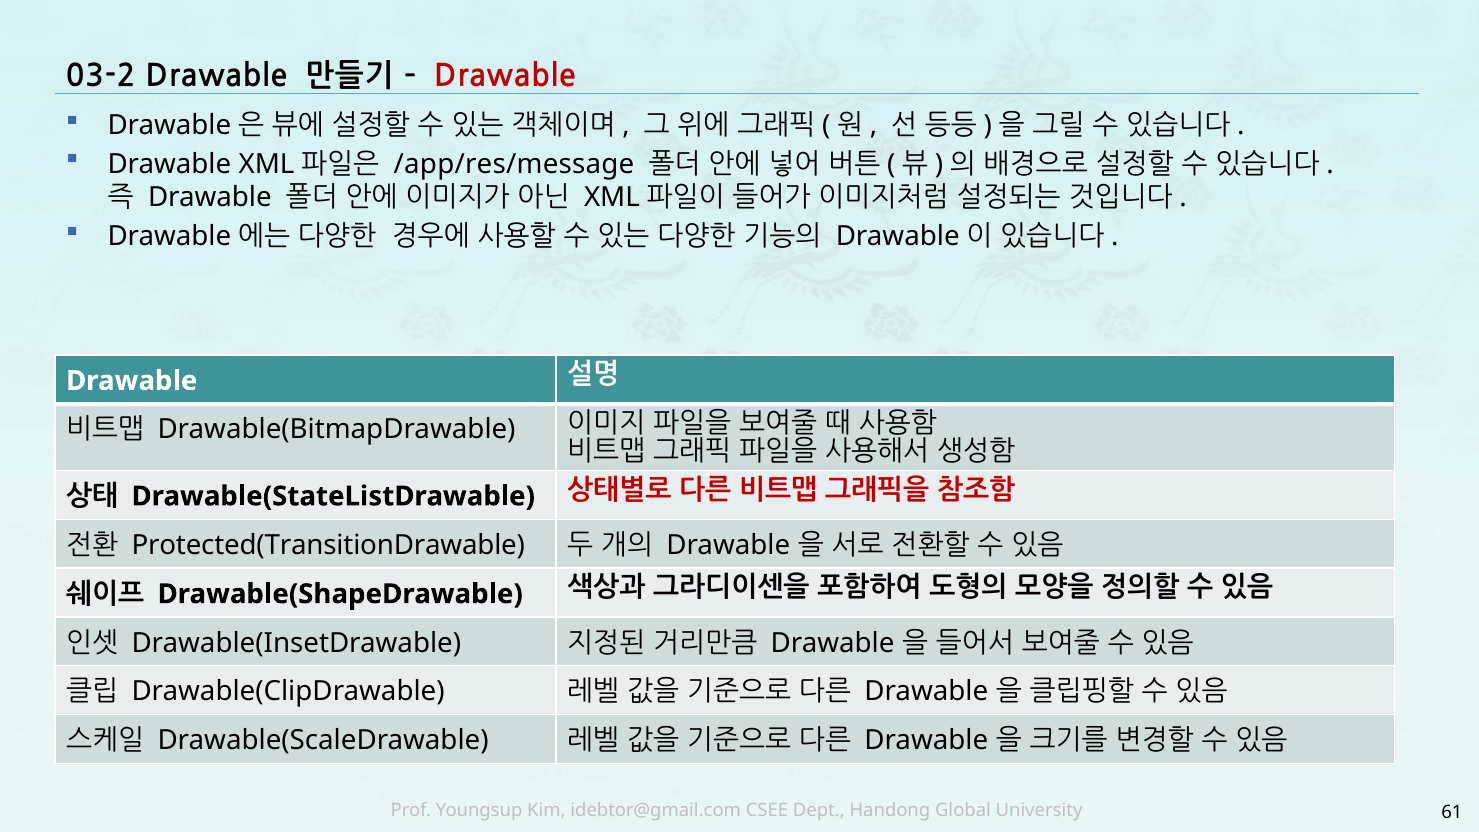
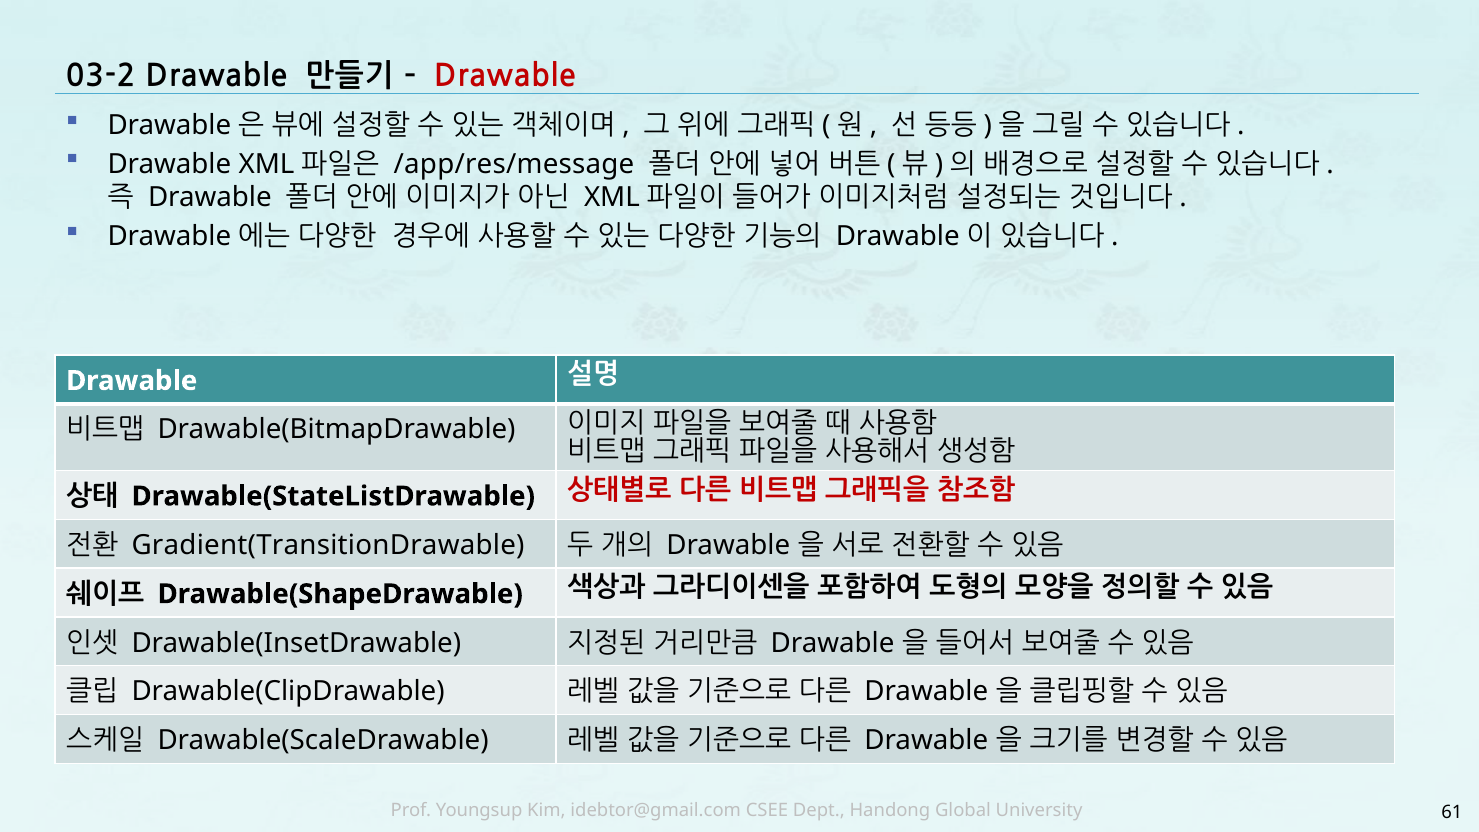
Protected(TransitionDrawable: Protected(TransitionDrawable -> Gradient(TransitionDrawable
